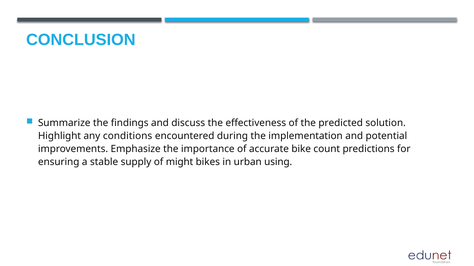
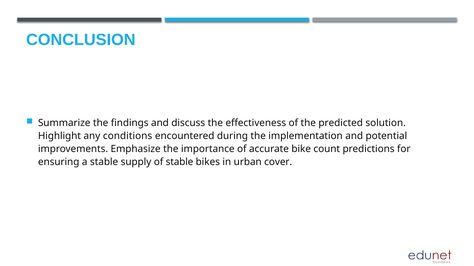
of might: might -> stable
using: using -> cover
